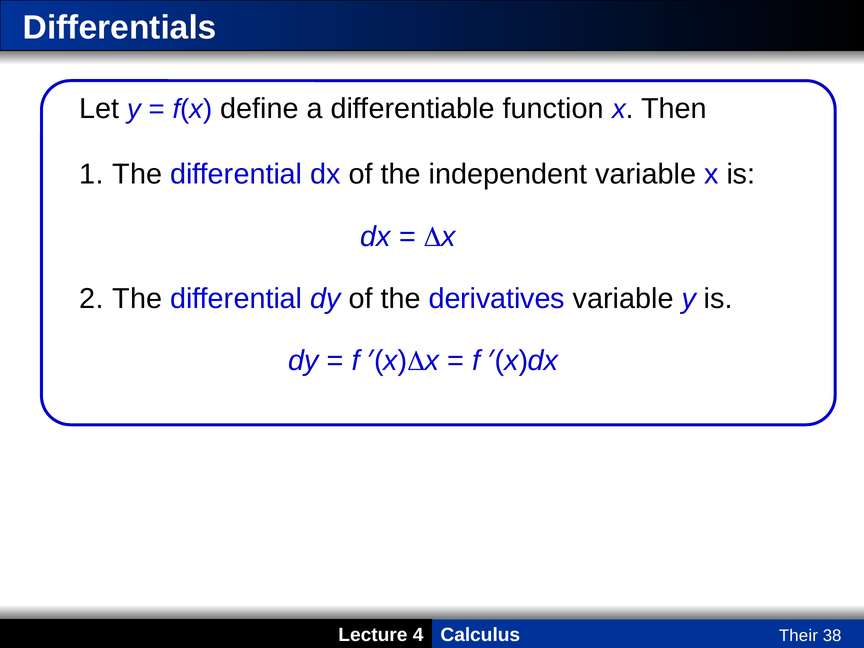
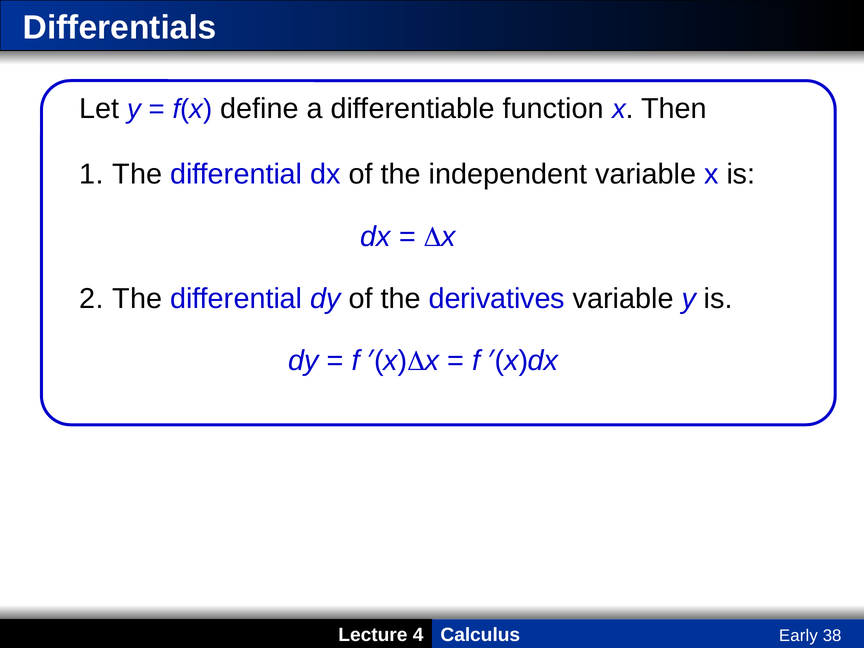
Their: Their -> Early
